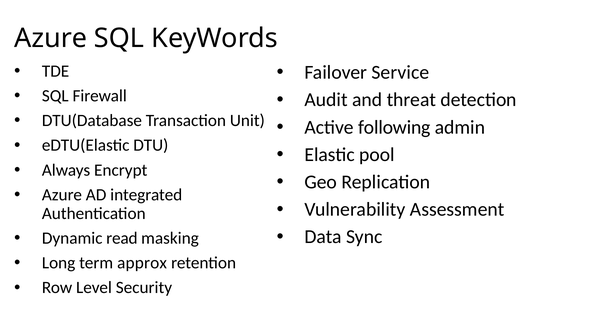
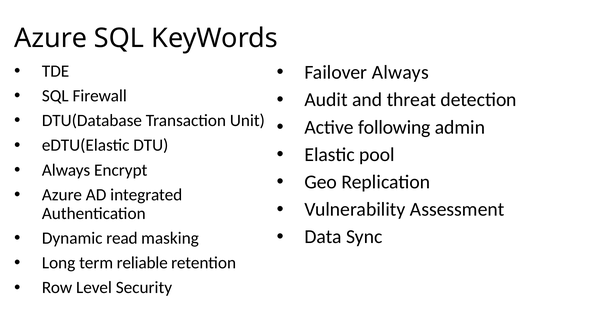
Failover Service: Service -> Always
approx: approx -> reliable
